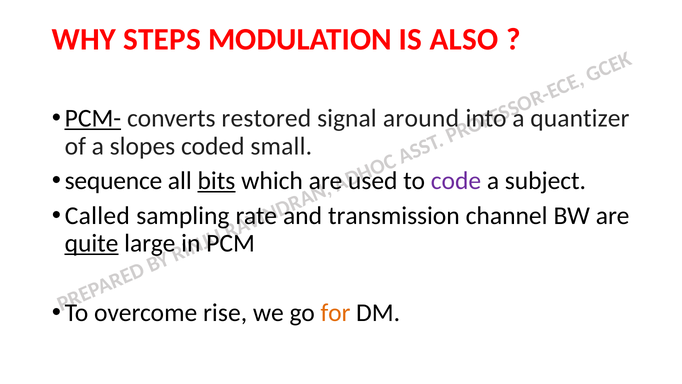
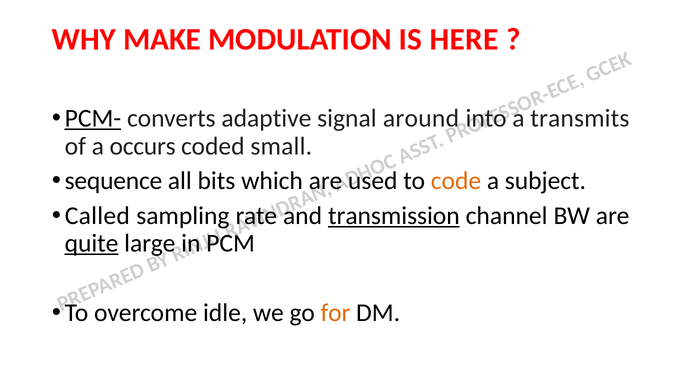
STEPS: STEPS -> MAKE
ALSO: ALSO -> HERE
restored: restored -> adaptive
quantizer: quantizer -> transmits
slopes: slopes -> occurs
bits underline: present -> none
code colour: purple -> orange
transmission underline: none -> present
rise: rise -> idle
